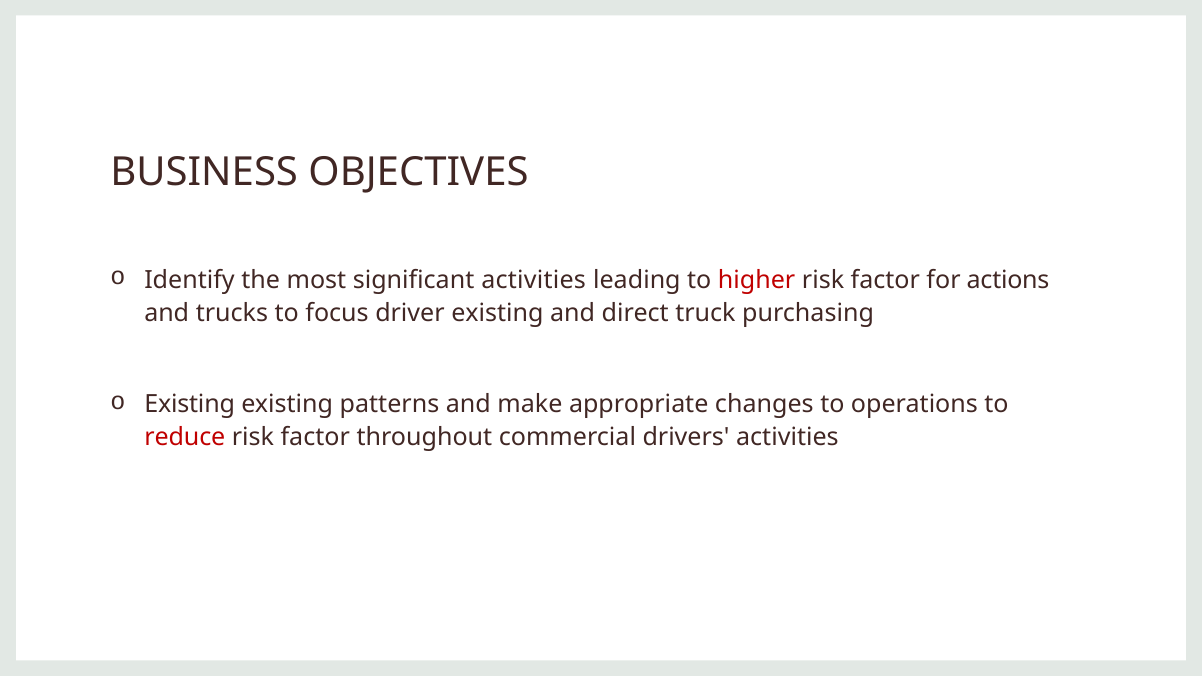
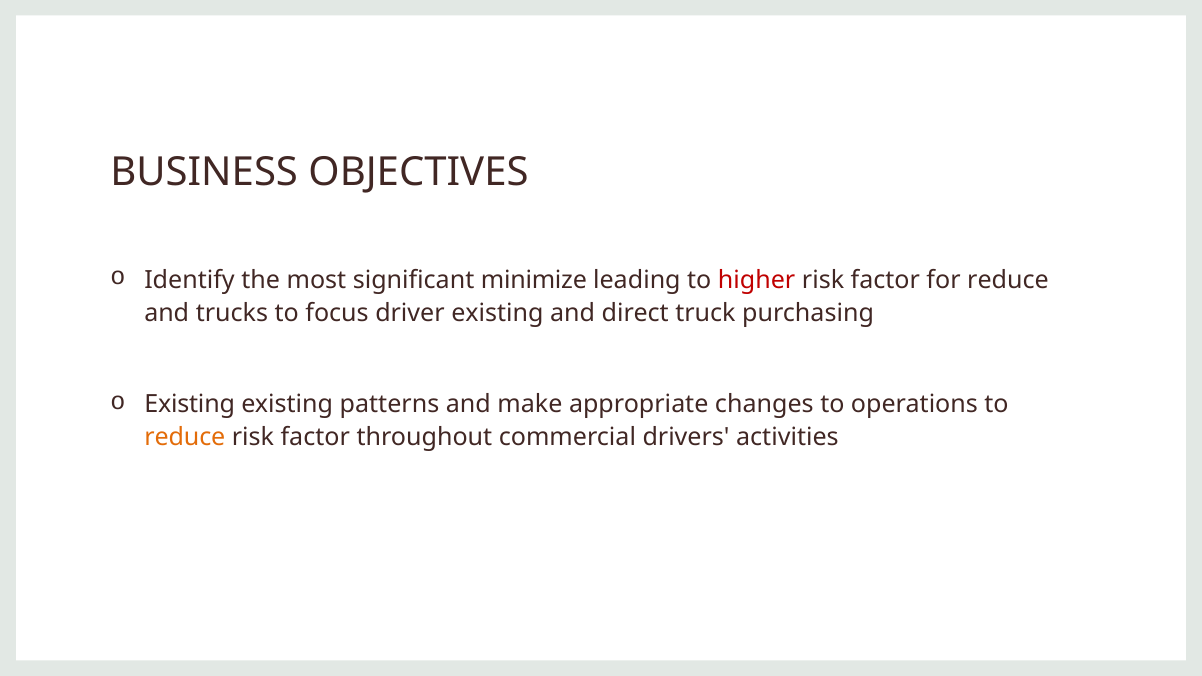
significant activities: activities -> minimize
for actions: actions -> reduce
reduce at (185, 437) colour: red -> orange
